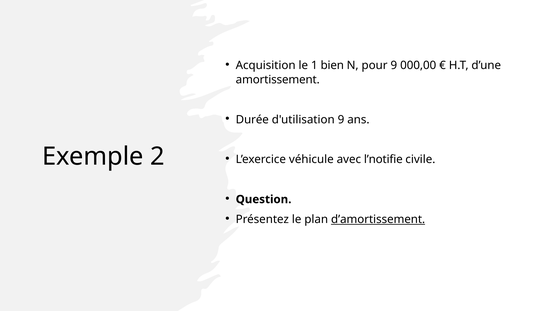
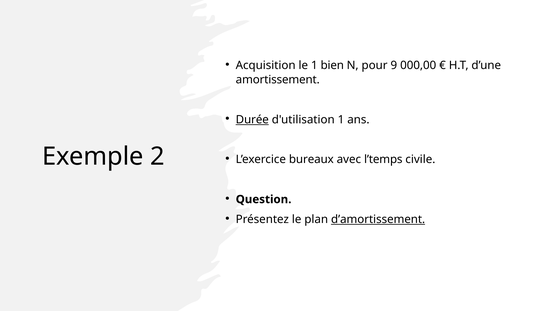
Durée underline: none -> present
d'utilisation 9: 9 -> 1
véhicule: véhicule -> bureaux
l’notifie: l’notifie -> l’temps
